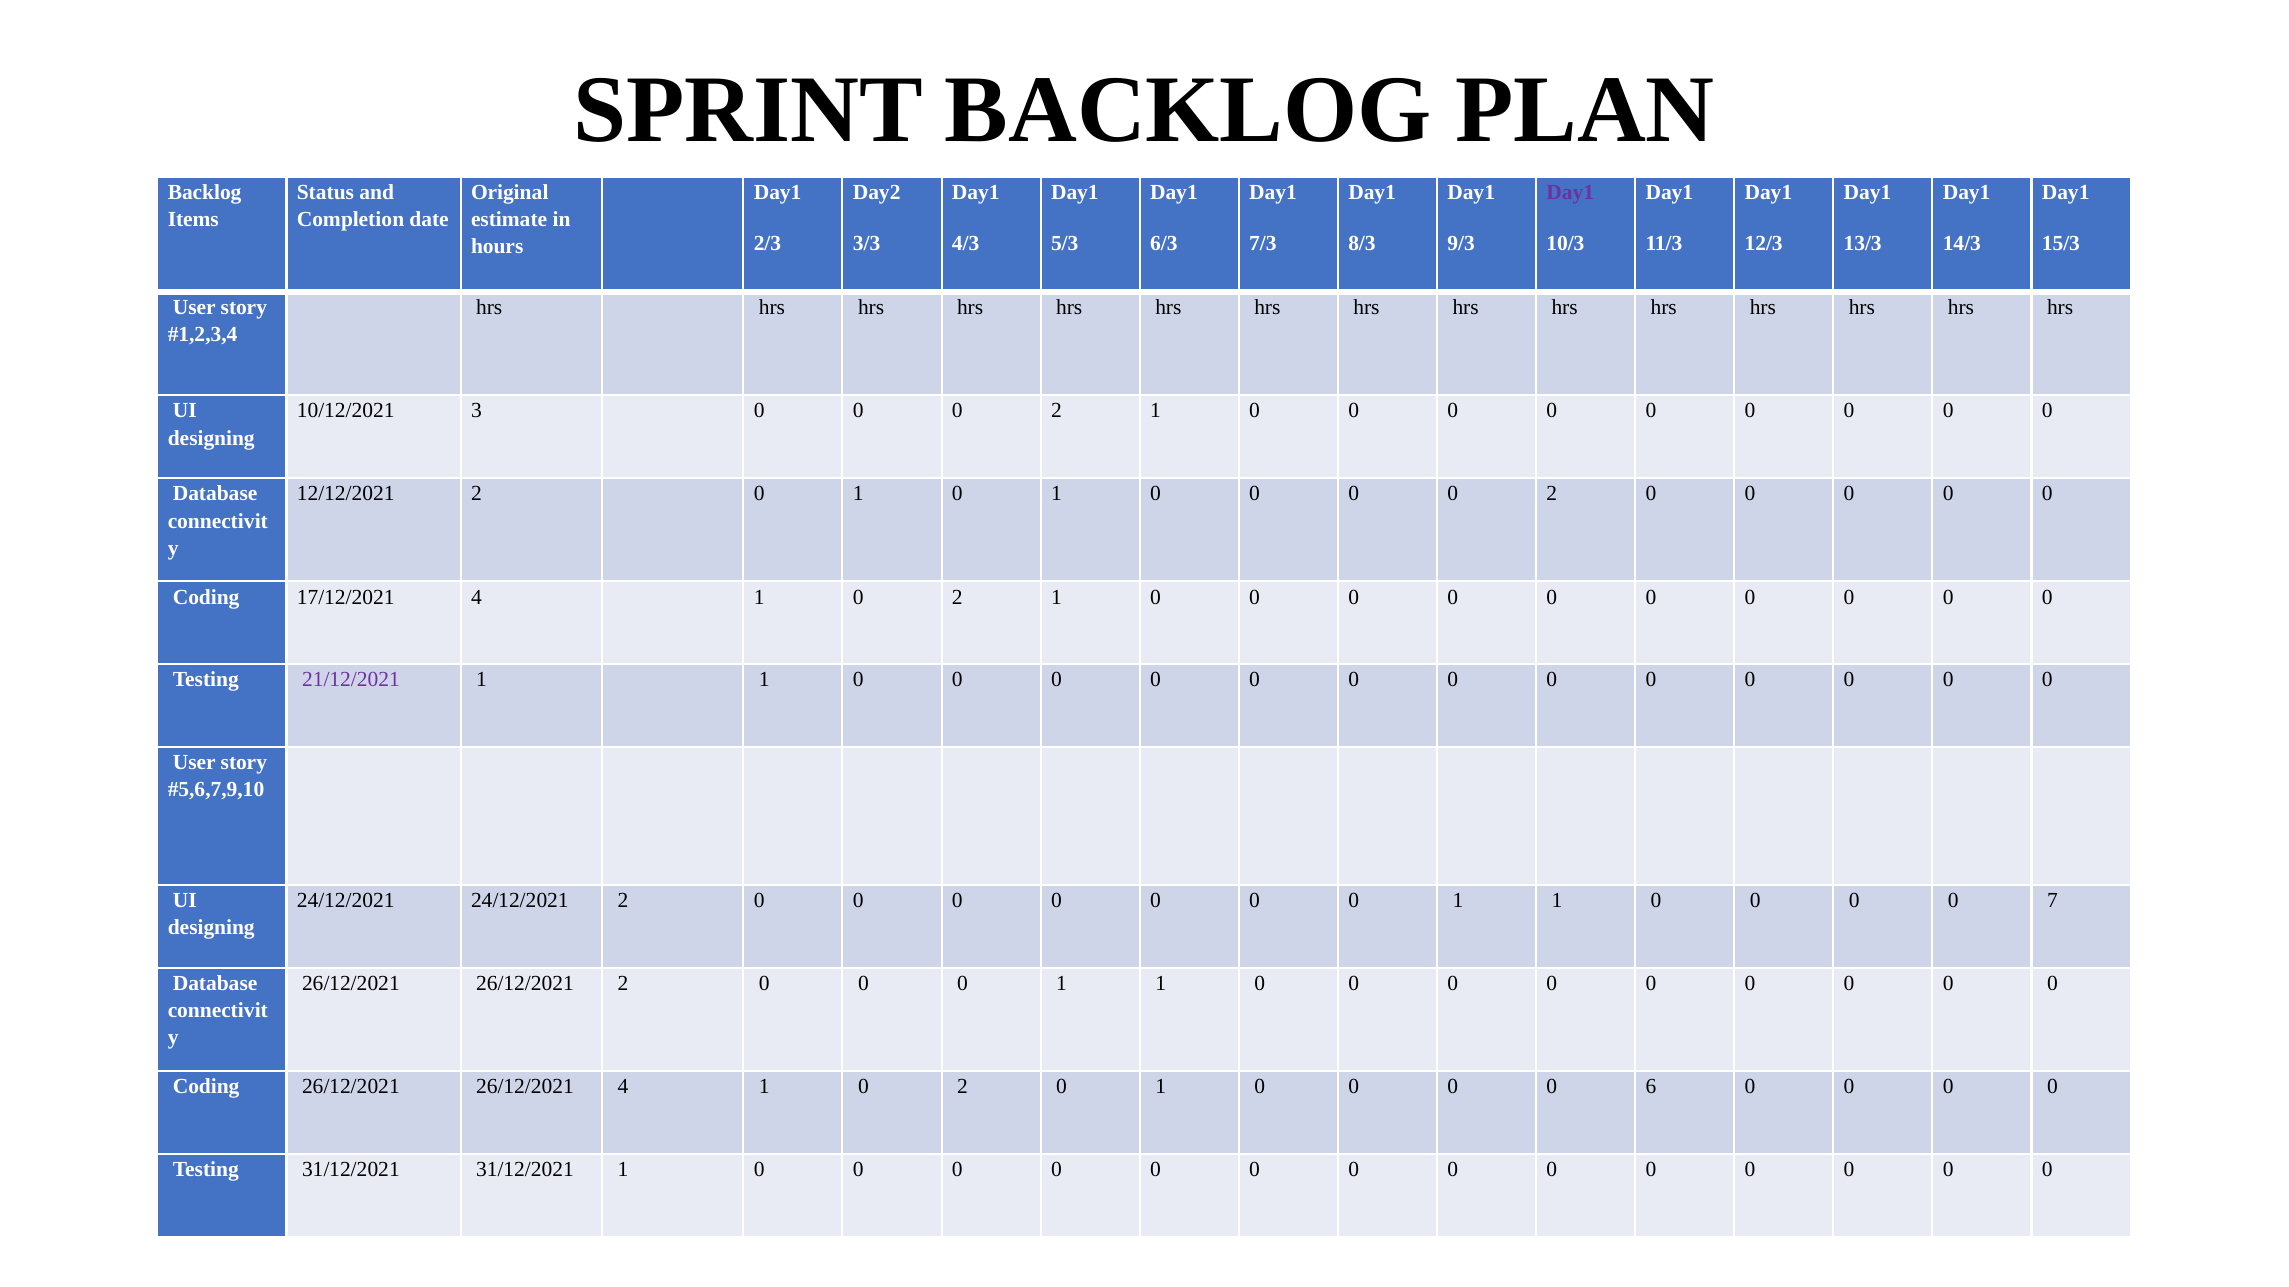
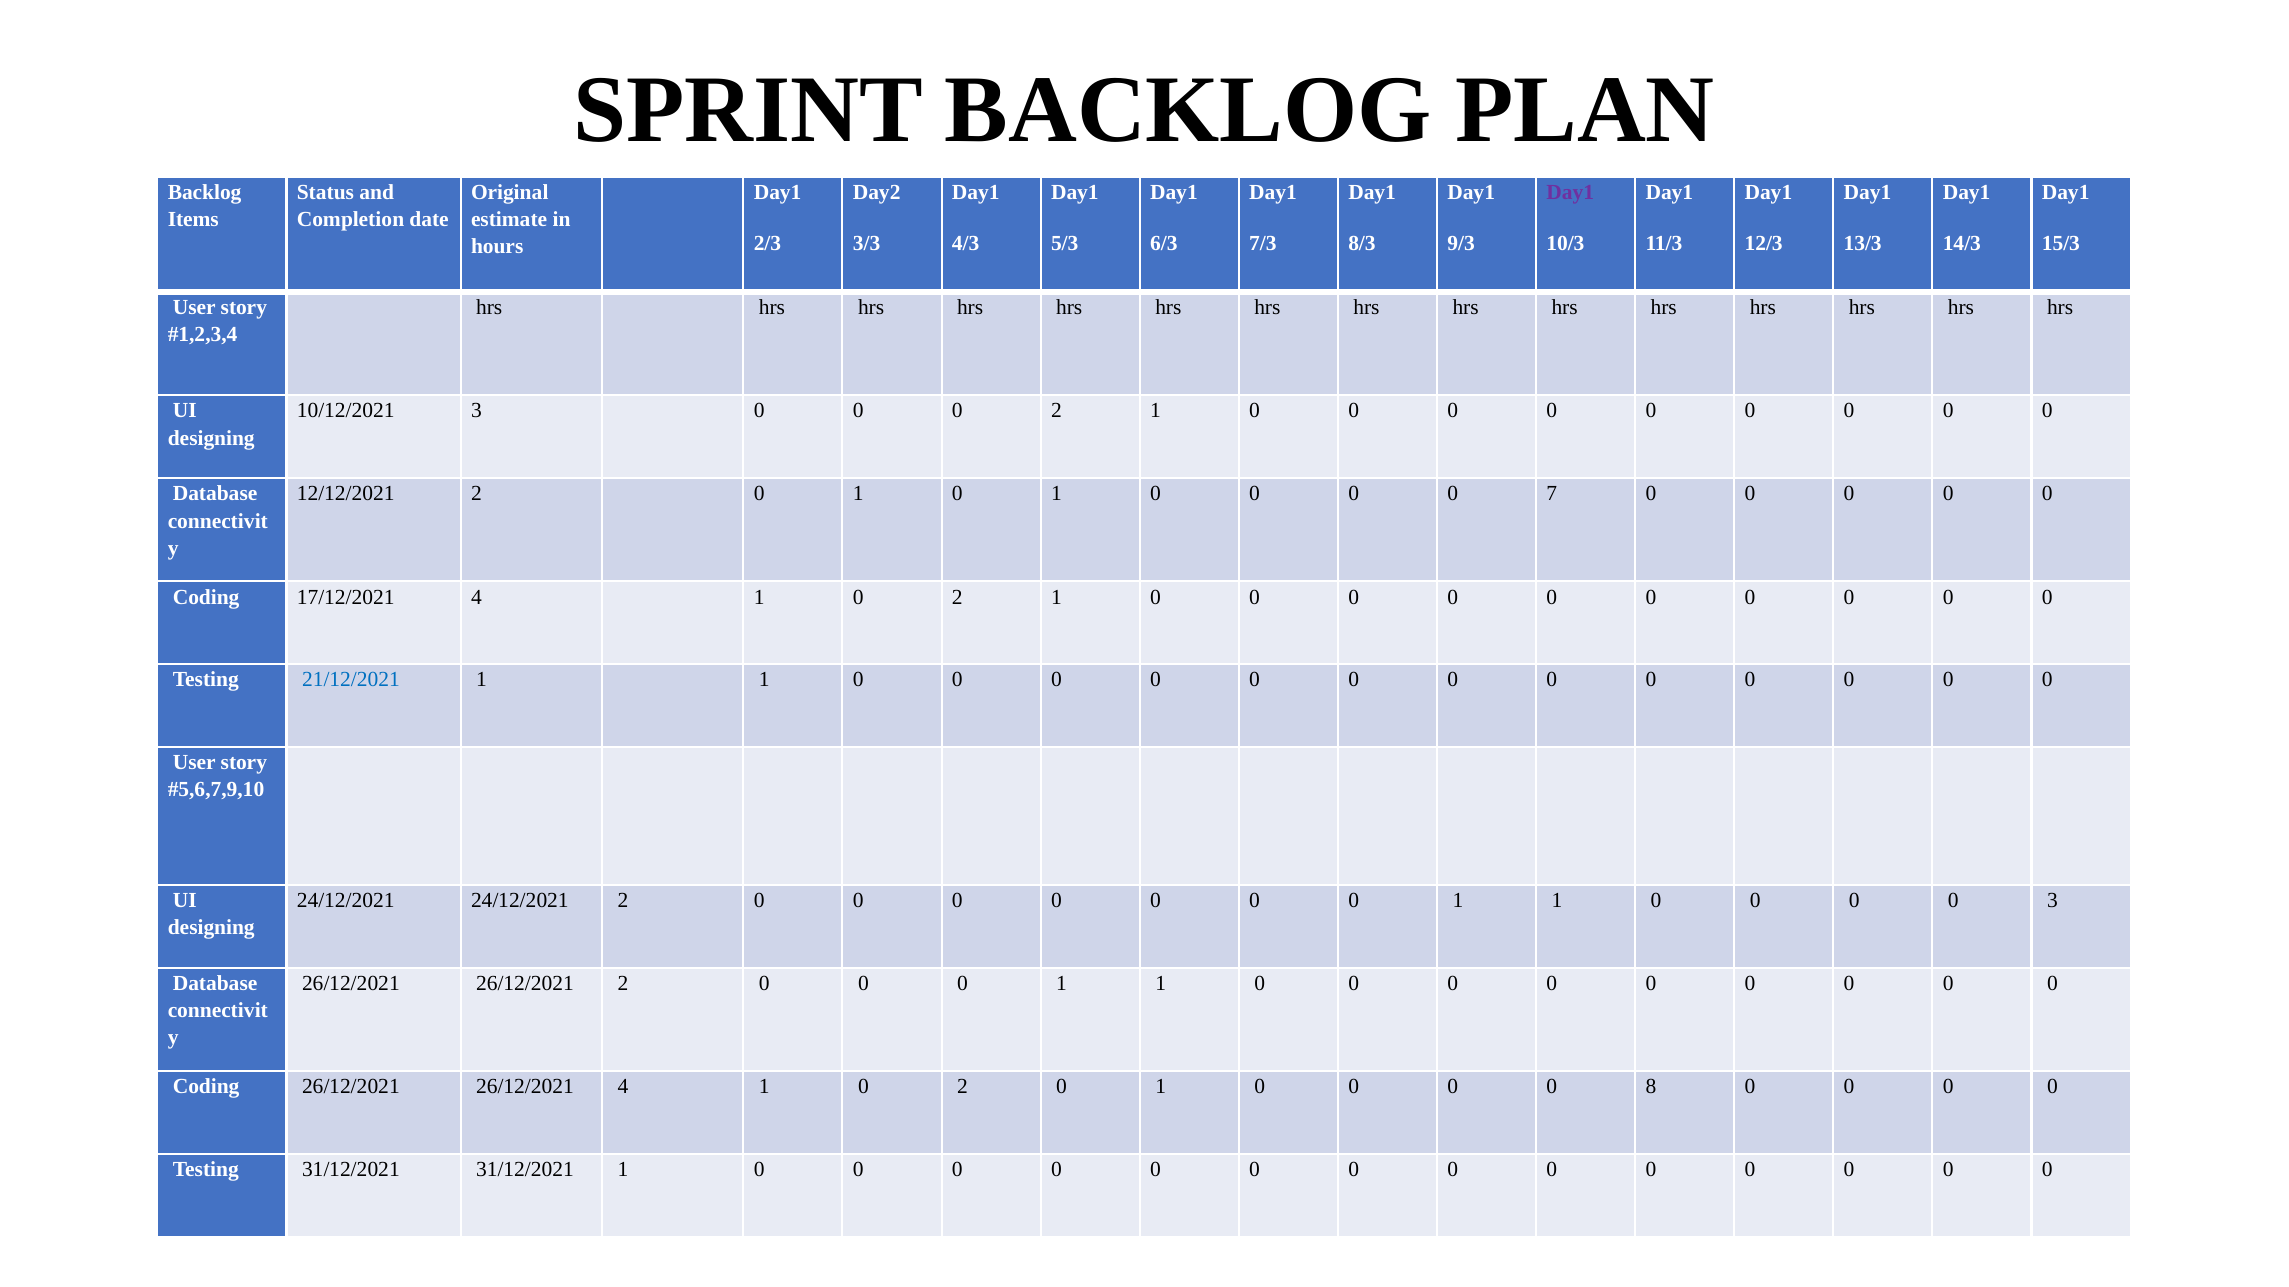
2 at (1552, 494): 2 -> 7
21/12/2021 colour: purple -> blue
0 7: 7 -> 3
6: 6 -> 8
